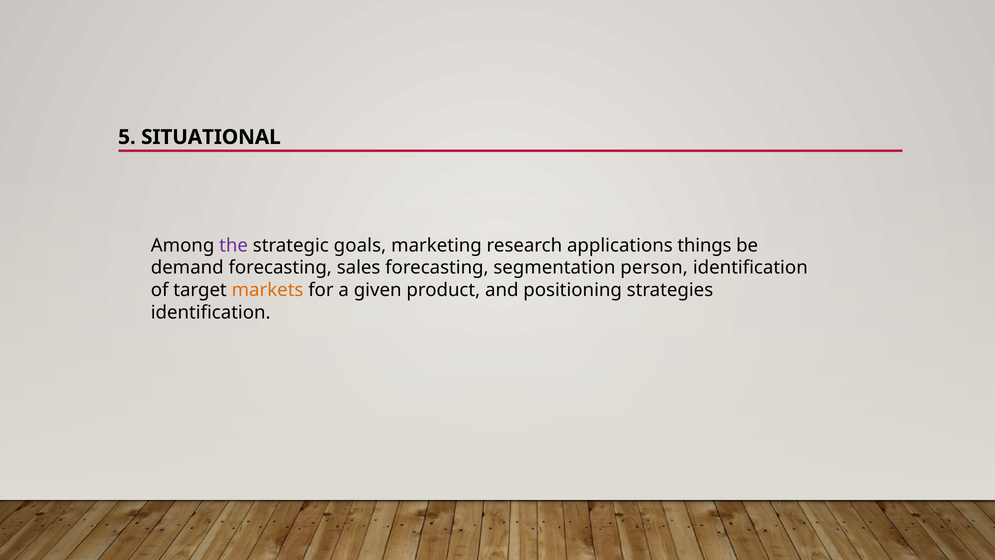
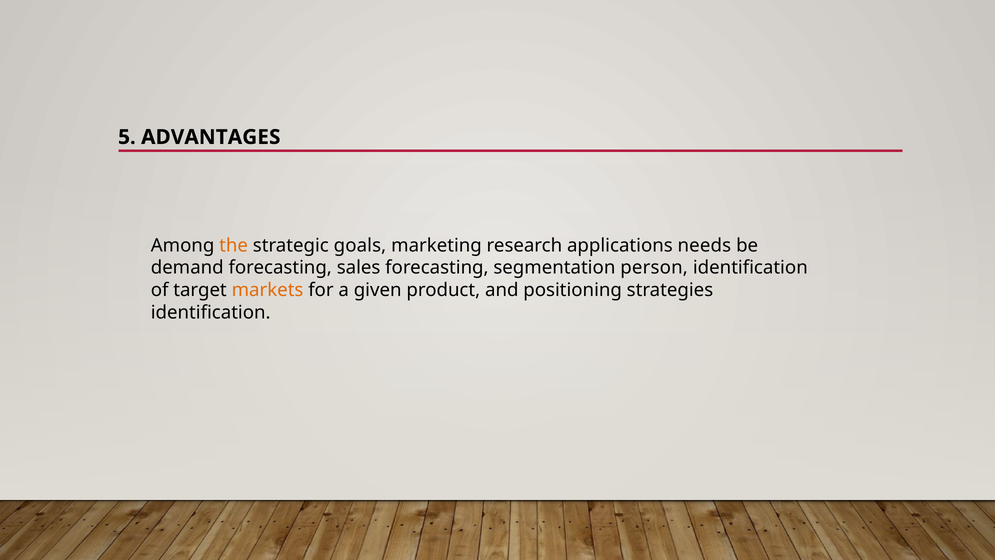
SITUATIONAL: SITUATIONAL -> ADVANTAGES
the colour: purple -> orange
things: things -> needs
